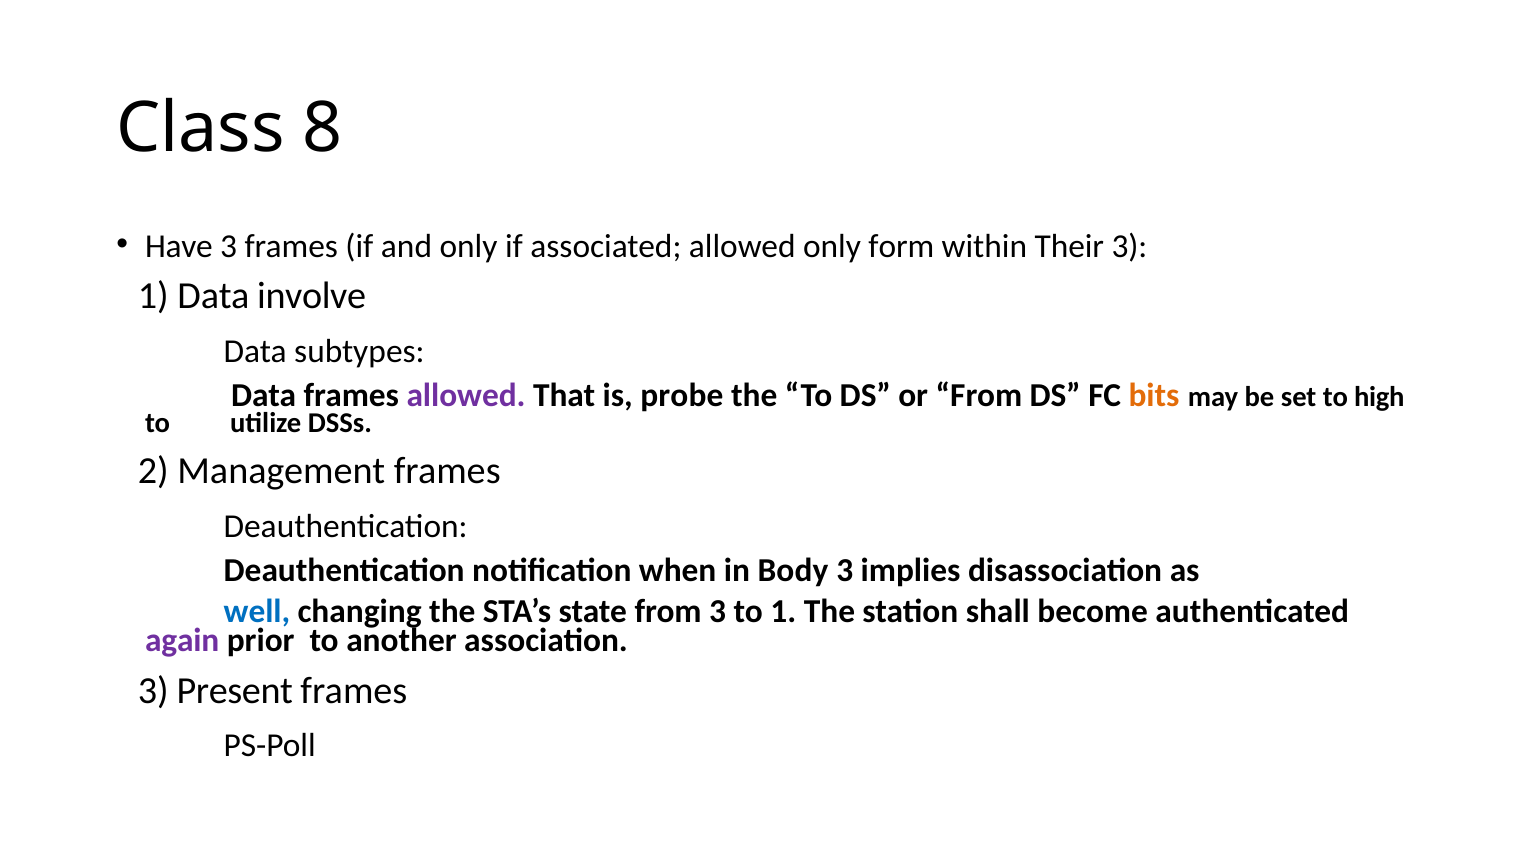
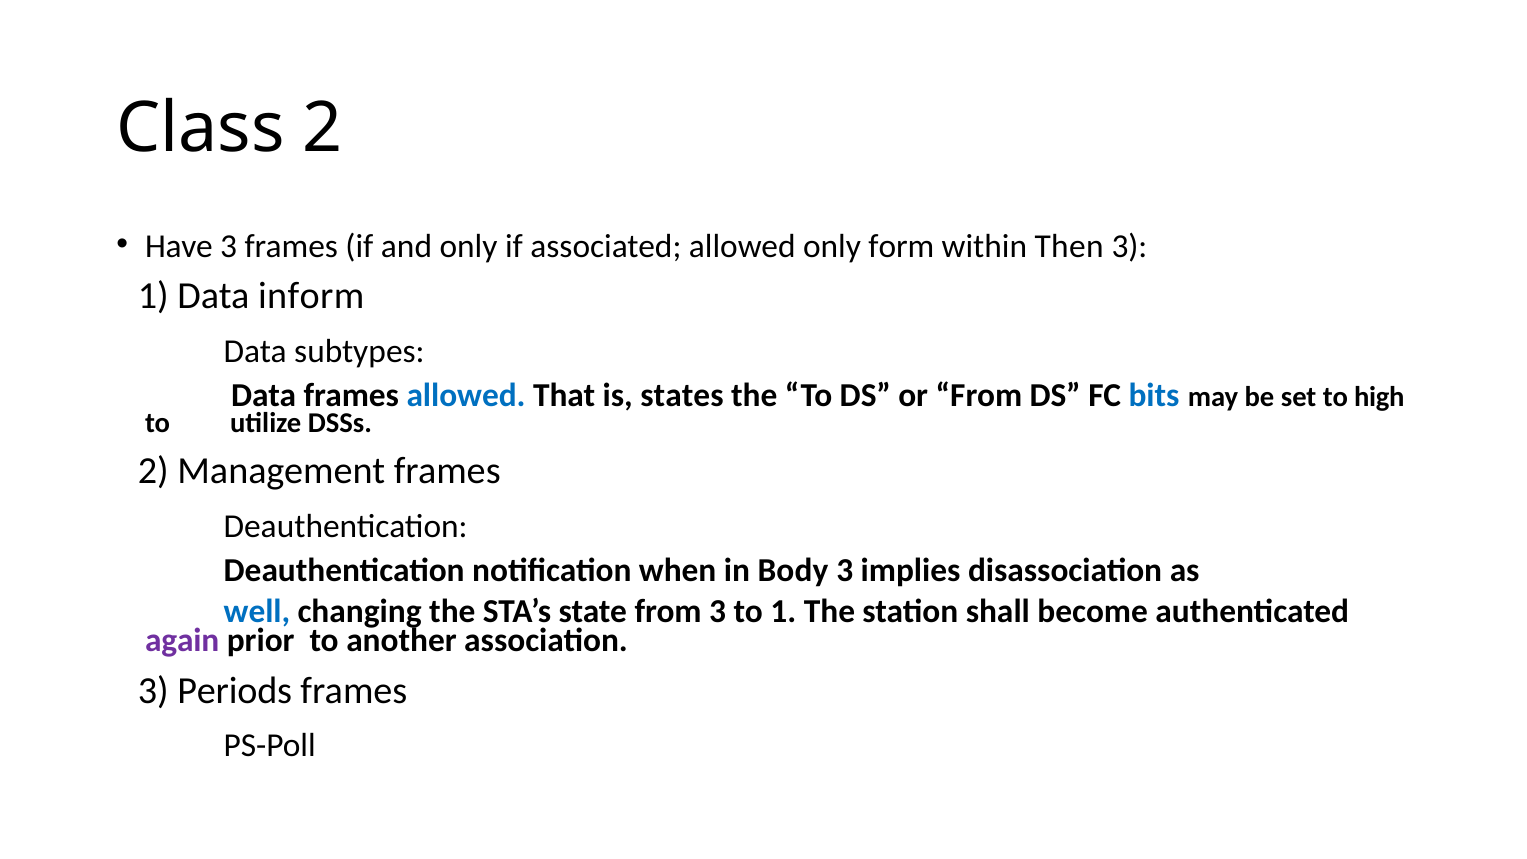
Class 8: 8 -> 2
Their: Their -> Then
involve: involve -> inform
allowed at (466, 396) colour: purple -> blue
probe: probe -> states
bits colour: orange -> blue
Present: Present -> Periods
